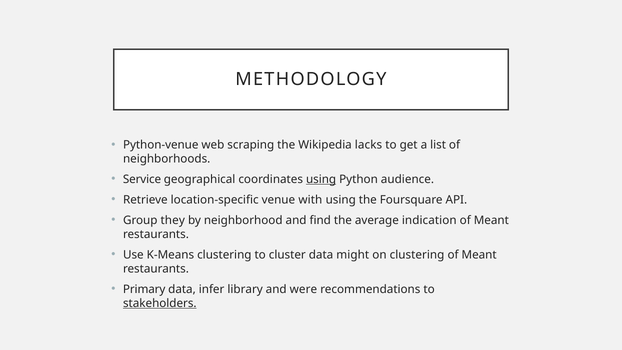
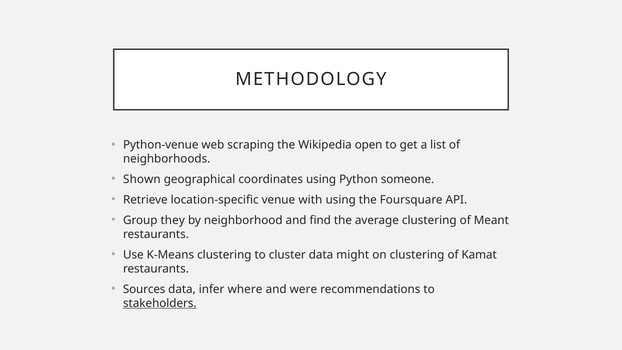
lacks: lacks -> open
Service: Service -> Shown
using at (321, 179) underline: present -> none
audience: audience -> someone
average indication: indication -> clustering
Meant at (479, 255): Meant -> Kamat
Primary: Primary -> Sources
library: library -> where
